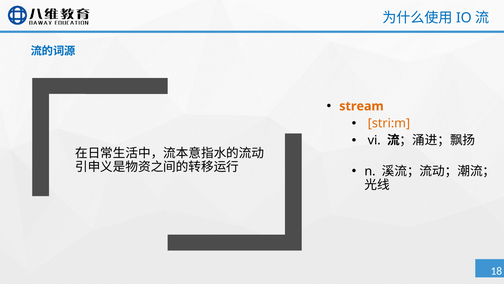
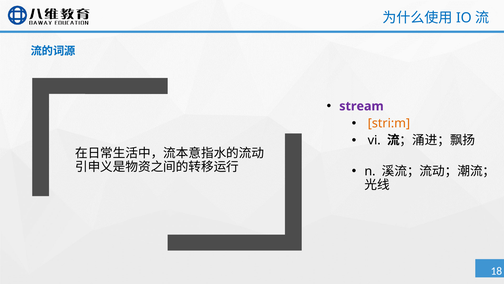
stream colour: orange -> purple
